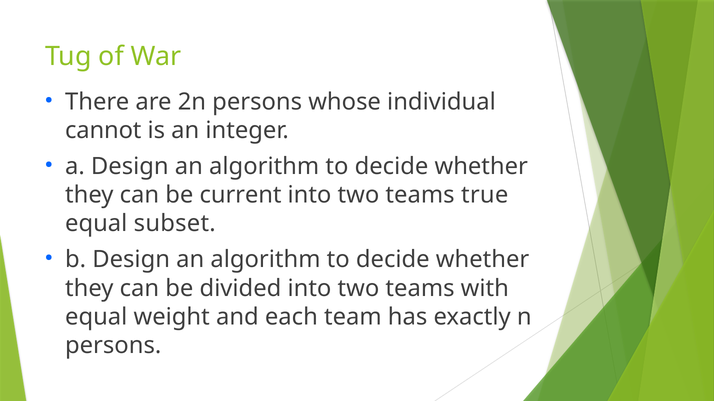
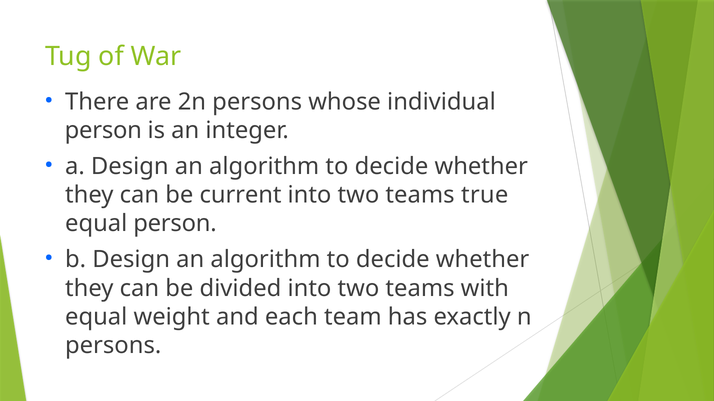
cannot at (103, 131): cannot -> person
equal subset: subset -> person
